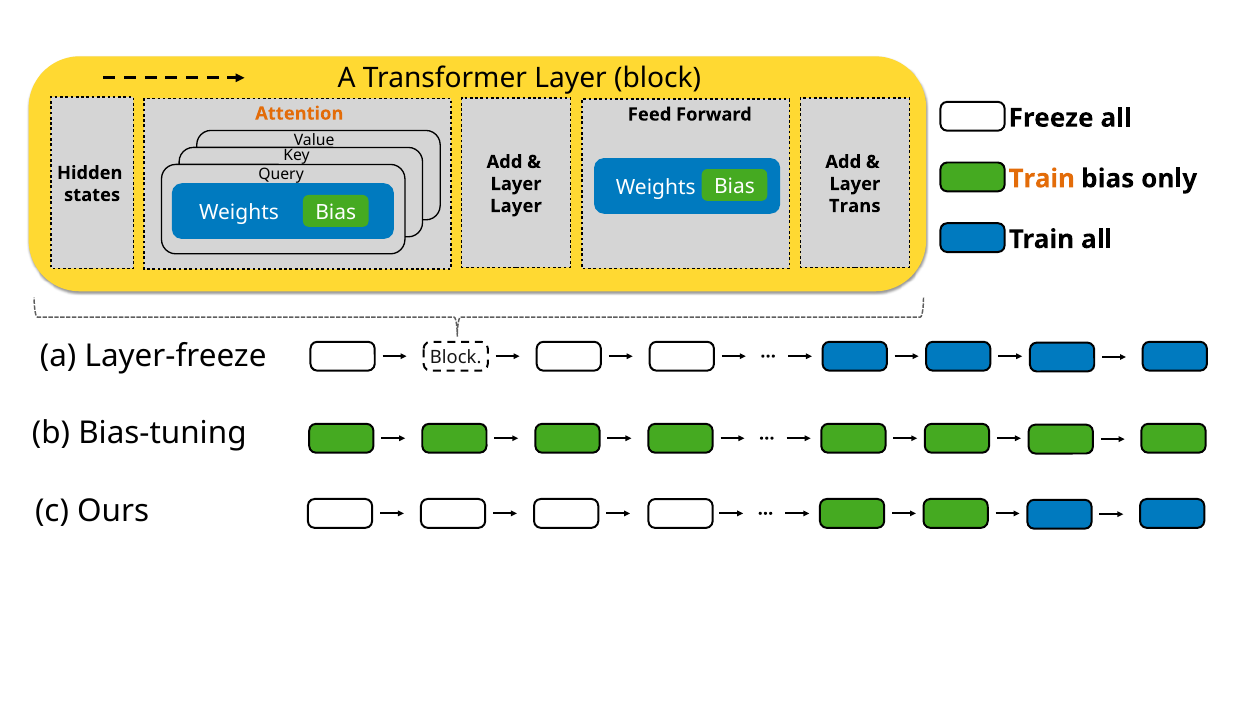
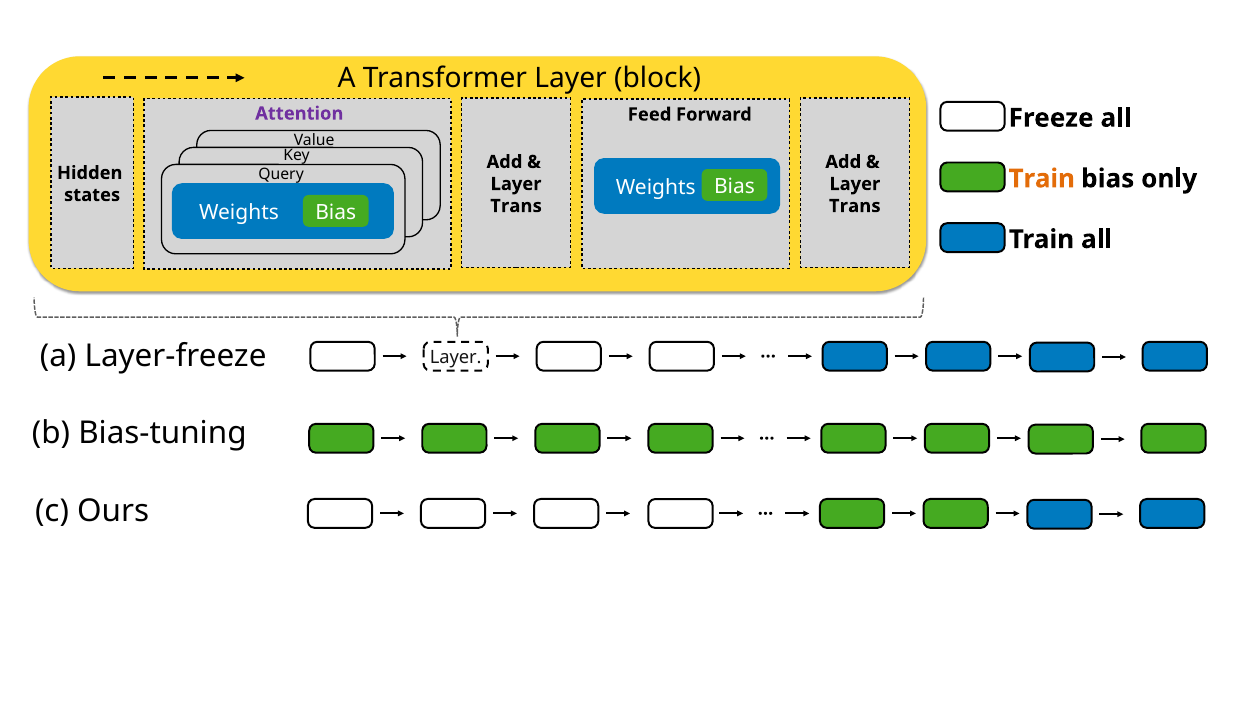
Attention colour: orange -> purple
Layer at (516, 206): Layer -> Trans
Block at (456, 357): Block -> Layer
